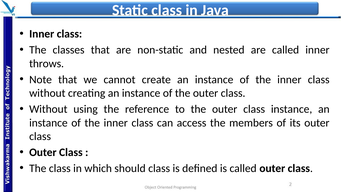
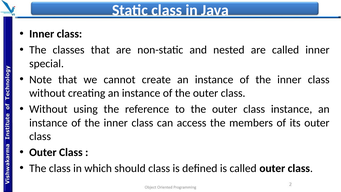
throws: throws -> special
